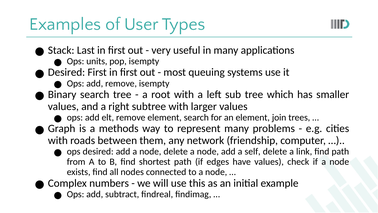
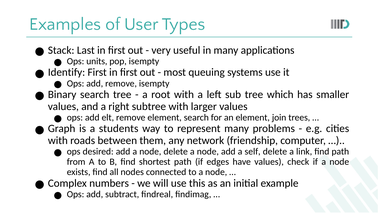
Desired at (67, 72): Desired -> Identify
methods: methods -> students
